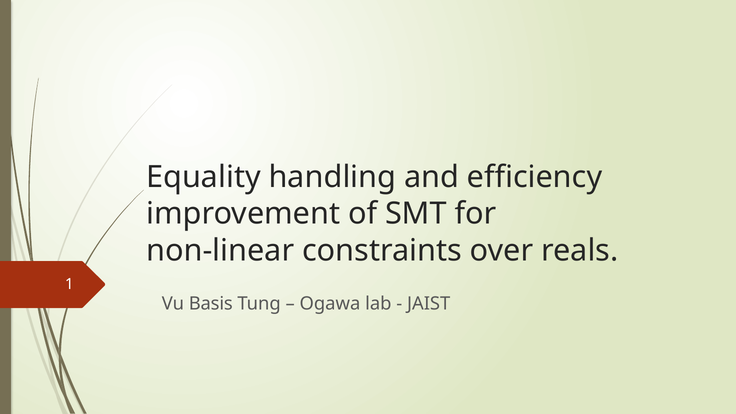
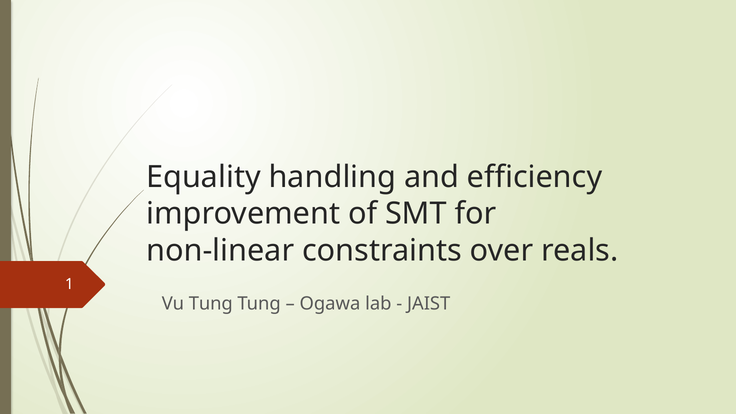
Vu Basis: Basis -> Tung
